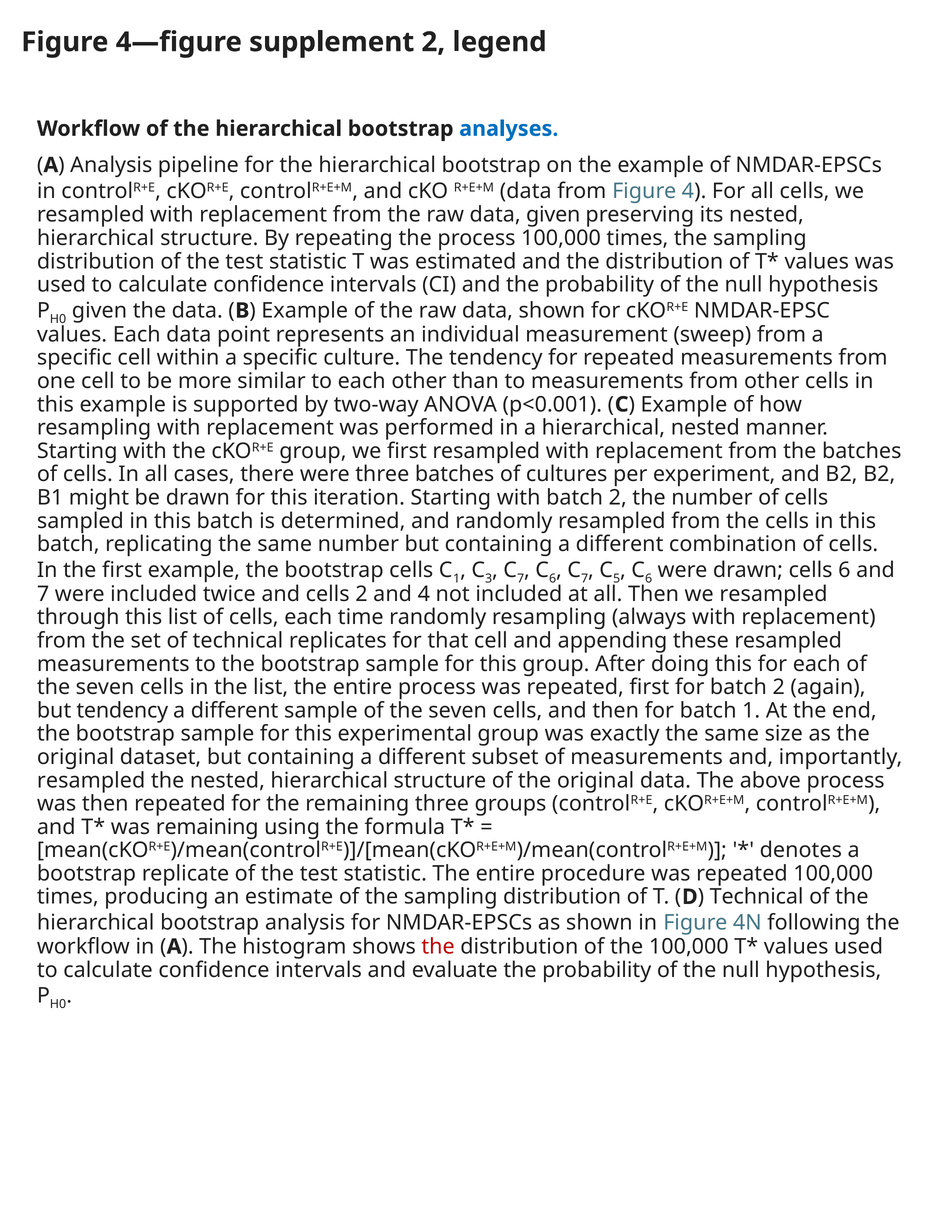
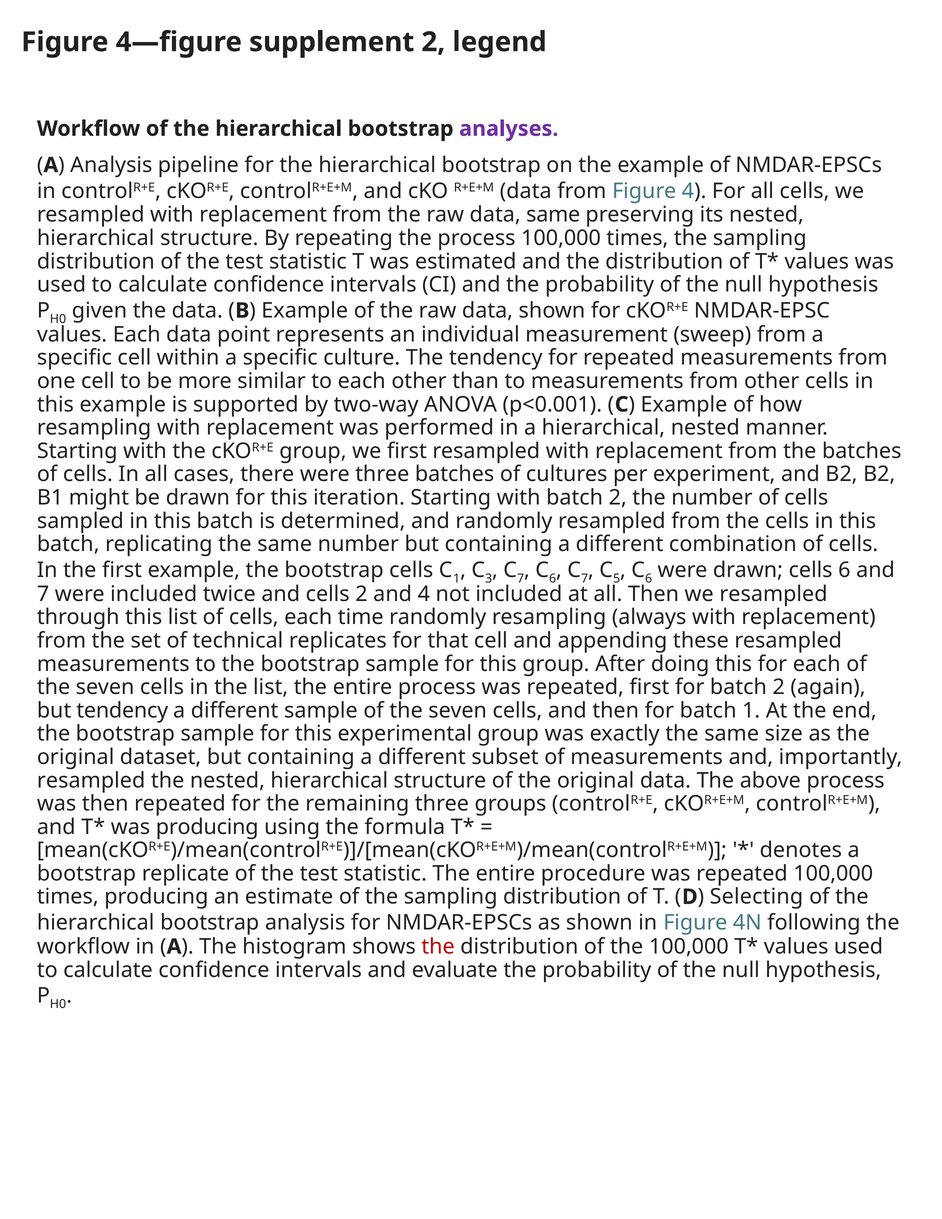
analyses colour: blue -> purple
data given: given -> same
was remaining: remaining -> producing
D Technical: Technical -> Selecting
